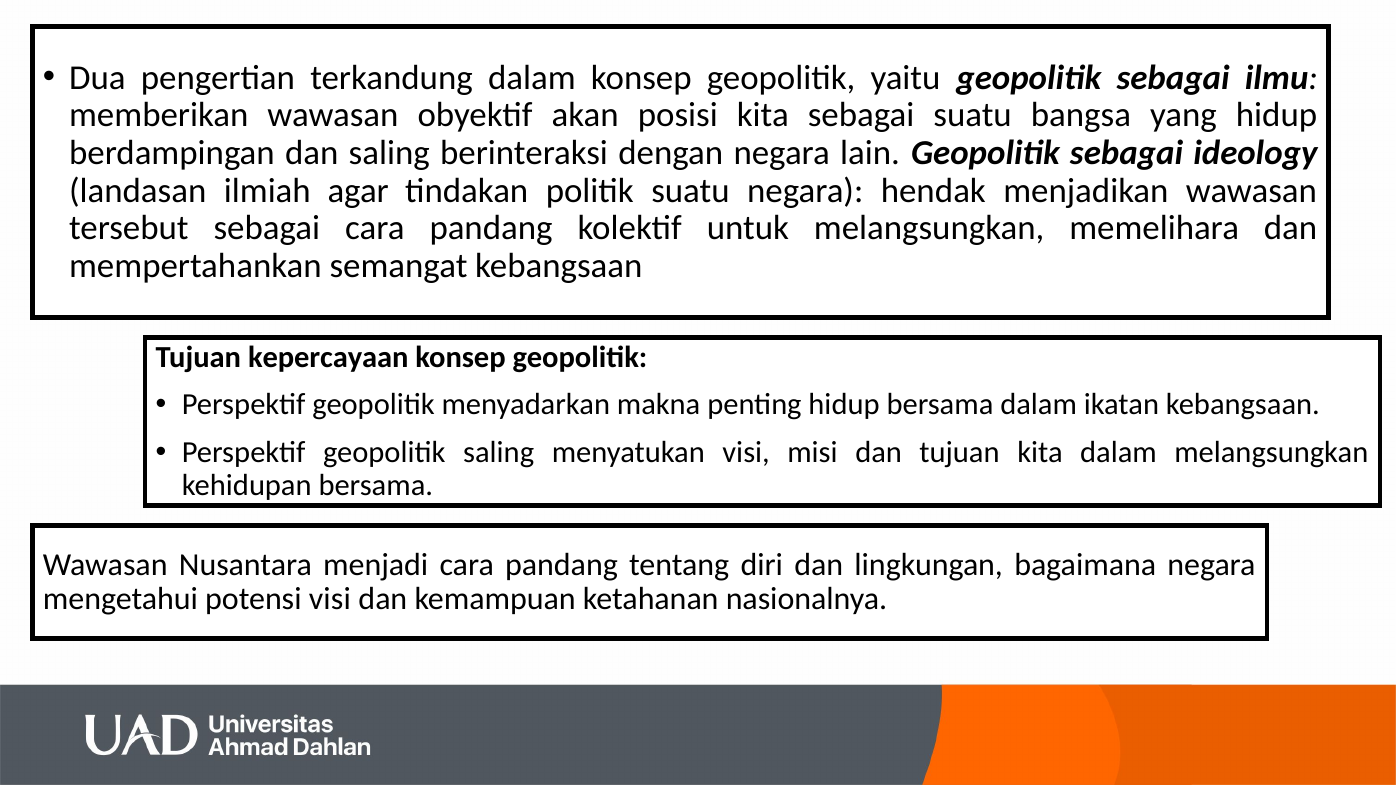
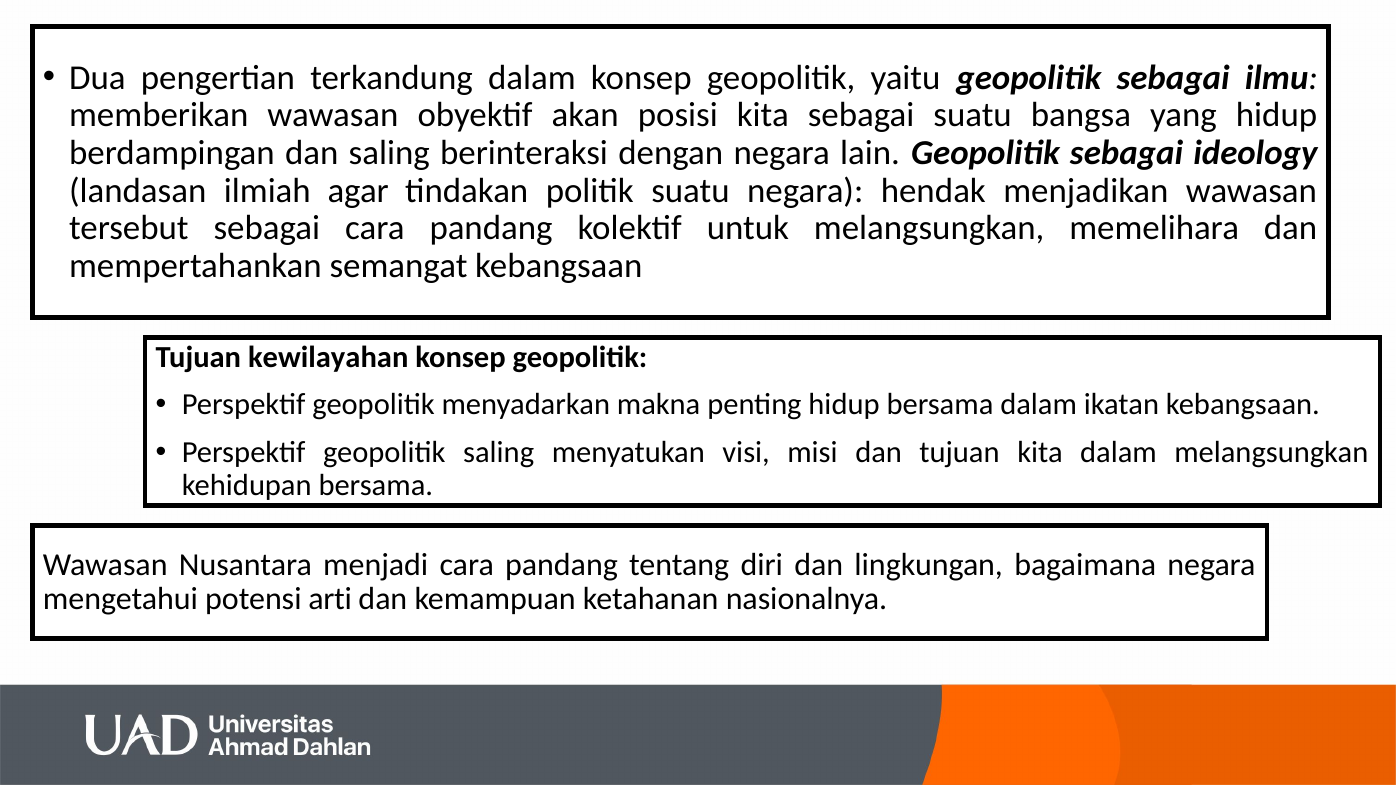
kepercayaan: kepercayaan -> kewilayahan
potensi visi: visi -> arti
